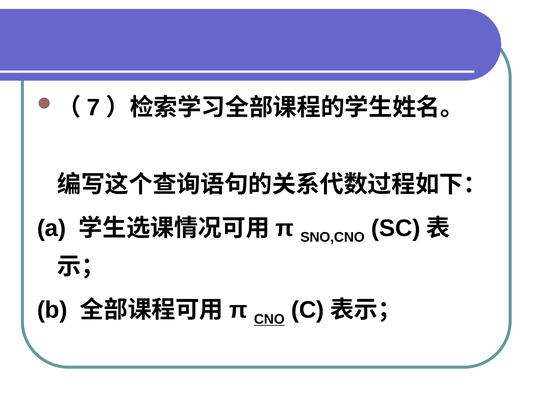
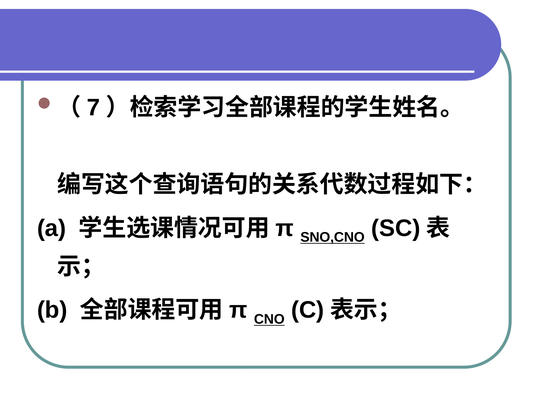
SNO,CNO underline: none -> present
